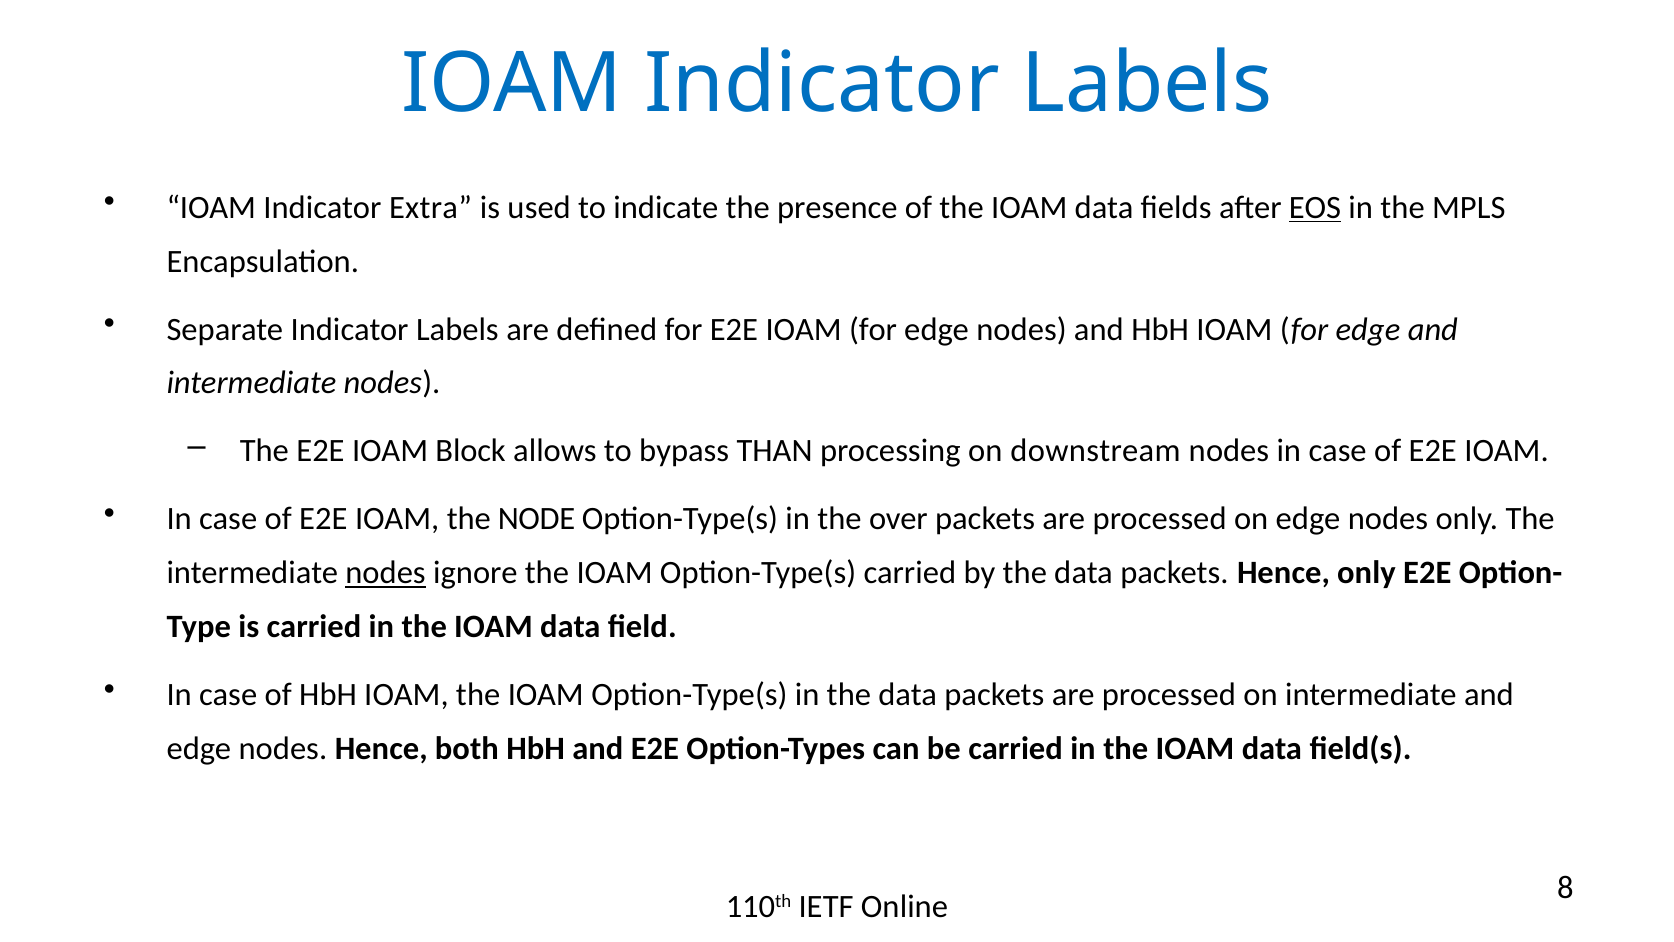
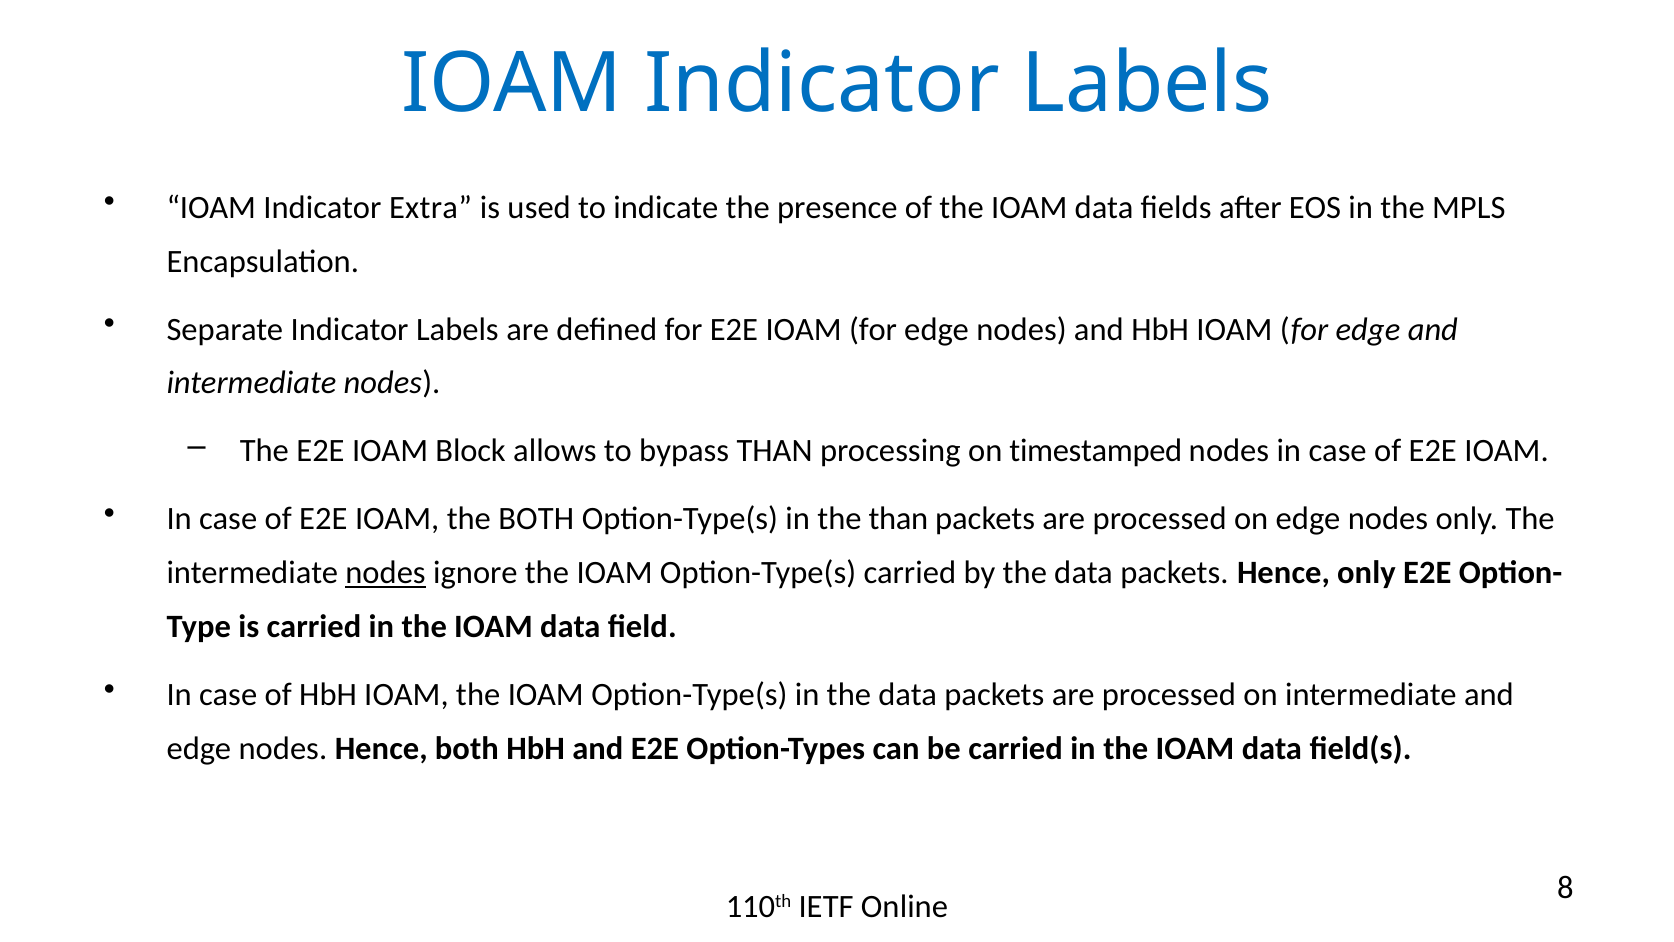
EOS underline: present -> none
downstream: downstream -> timestamped
the NODE: NODE -> BOTH
the over: over -> than
